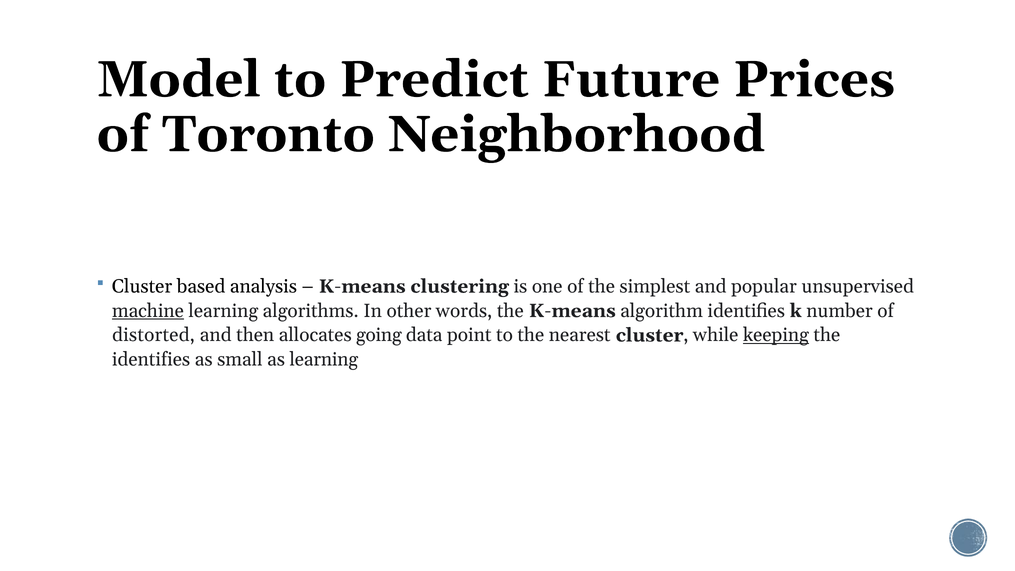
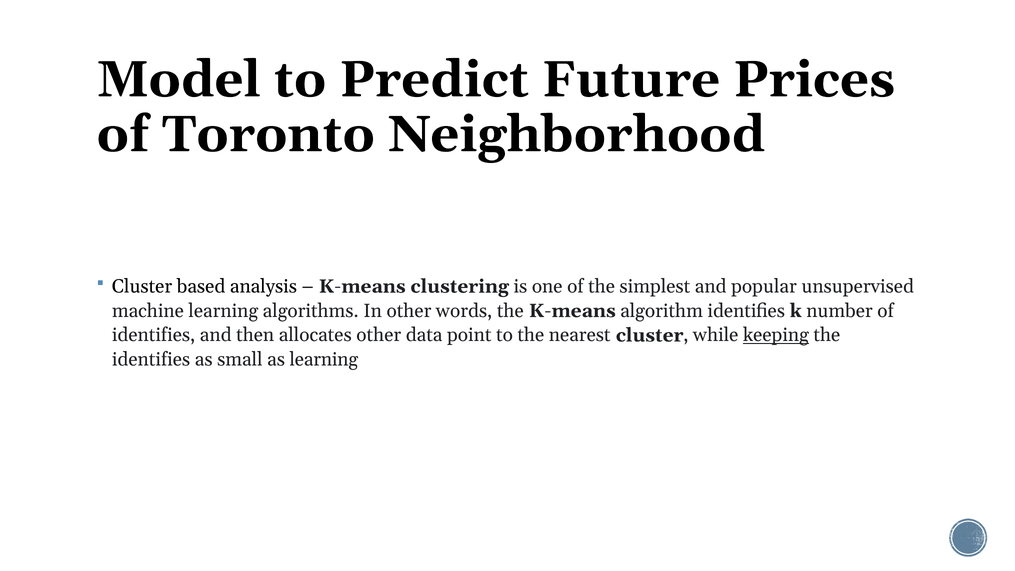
machine underline: present -> none
distorted at (154, 335): distorted -> identifies
allocates going: going -> other
